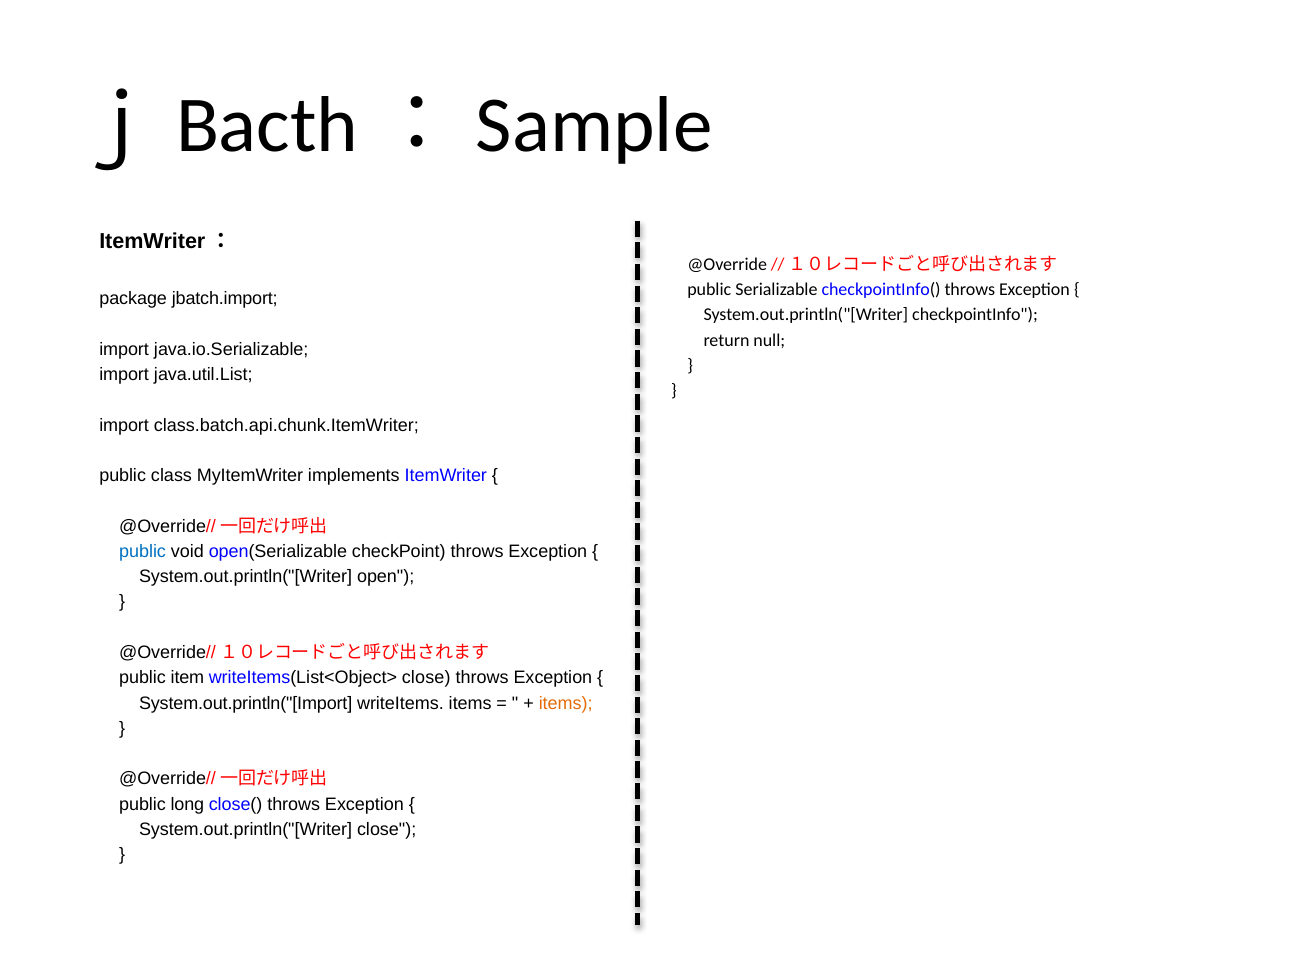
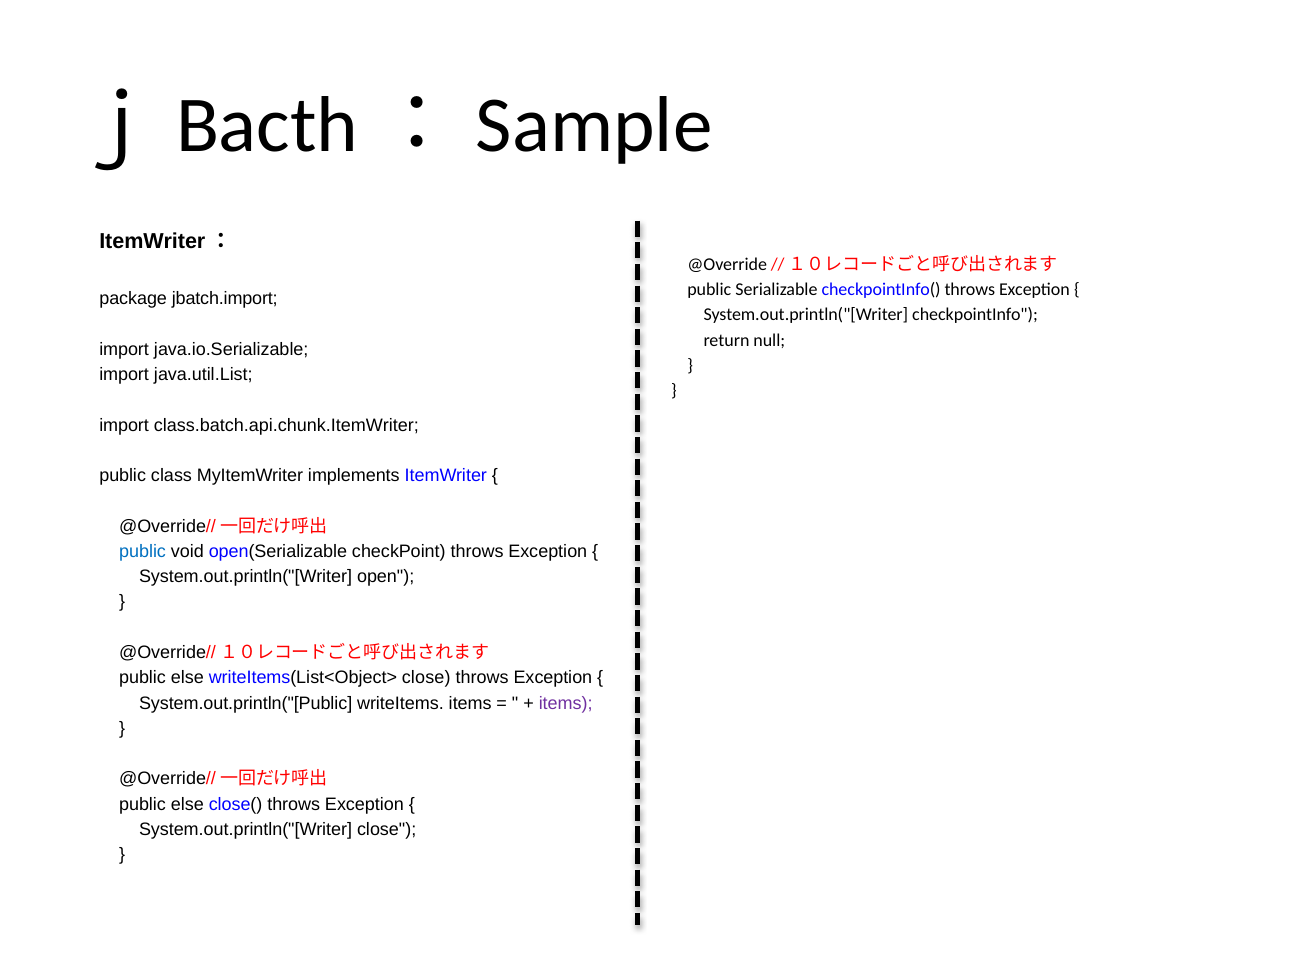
item at (187, 678): item -> else
System.out.println("[Import: System.out.println("[Import -> System.out.println("[Public
items at (566, 703) colour: orange -> purple
long at (187, 804): long -> else
